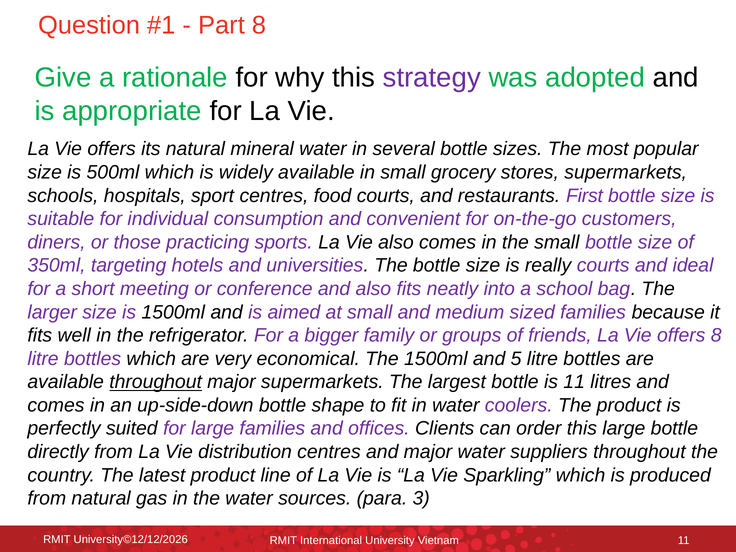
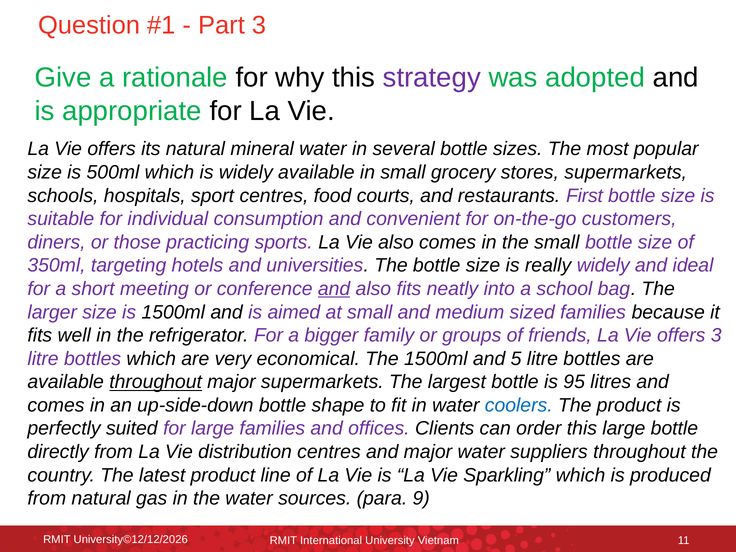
Part 8: 8 -> 3
really courts: courts -> widely
and at (334, 289) underline: none -> present
offers 8: 8 -> 3
is 11: 11 -> 95
coolers colour: purple -> blue
3: 3 -> 9
